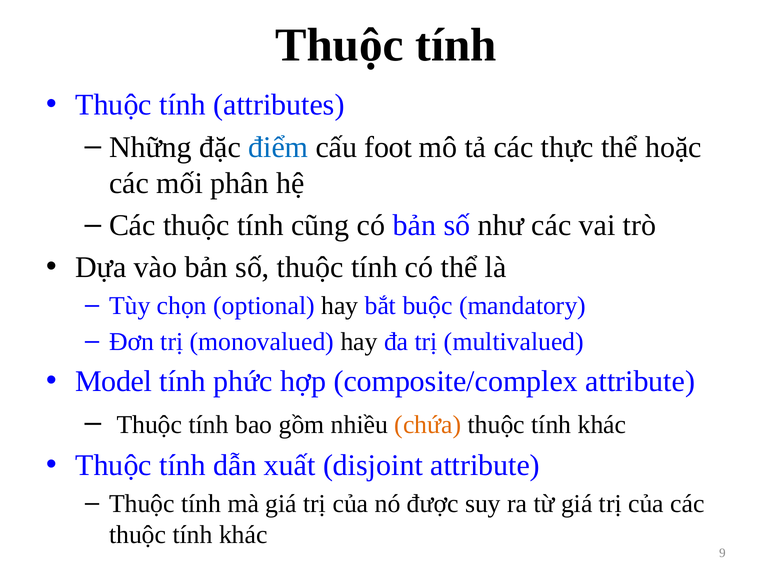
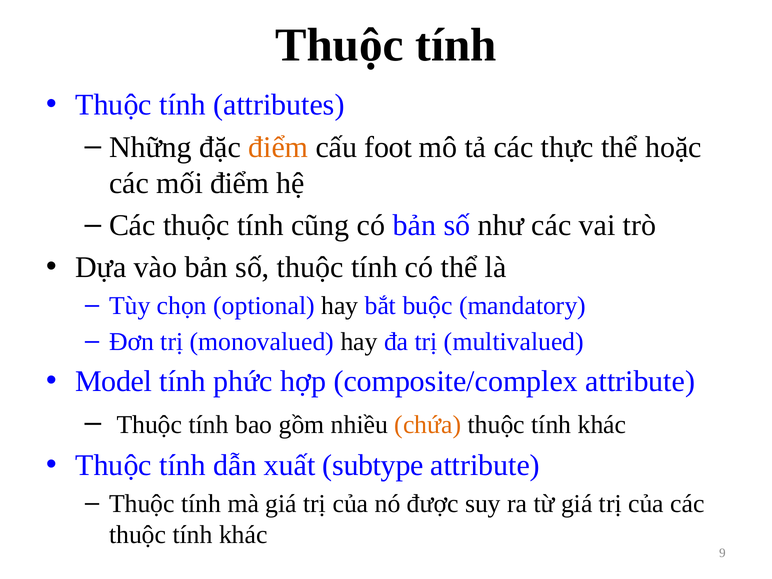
điểm at (278, 147) colour: blue -> orange
mối phân: phân -> điểm
disjoint: disjoint -> subtype
